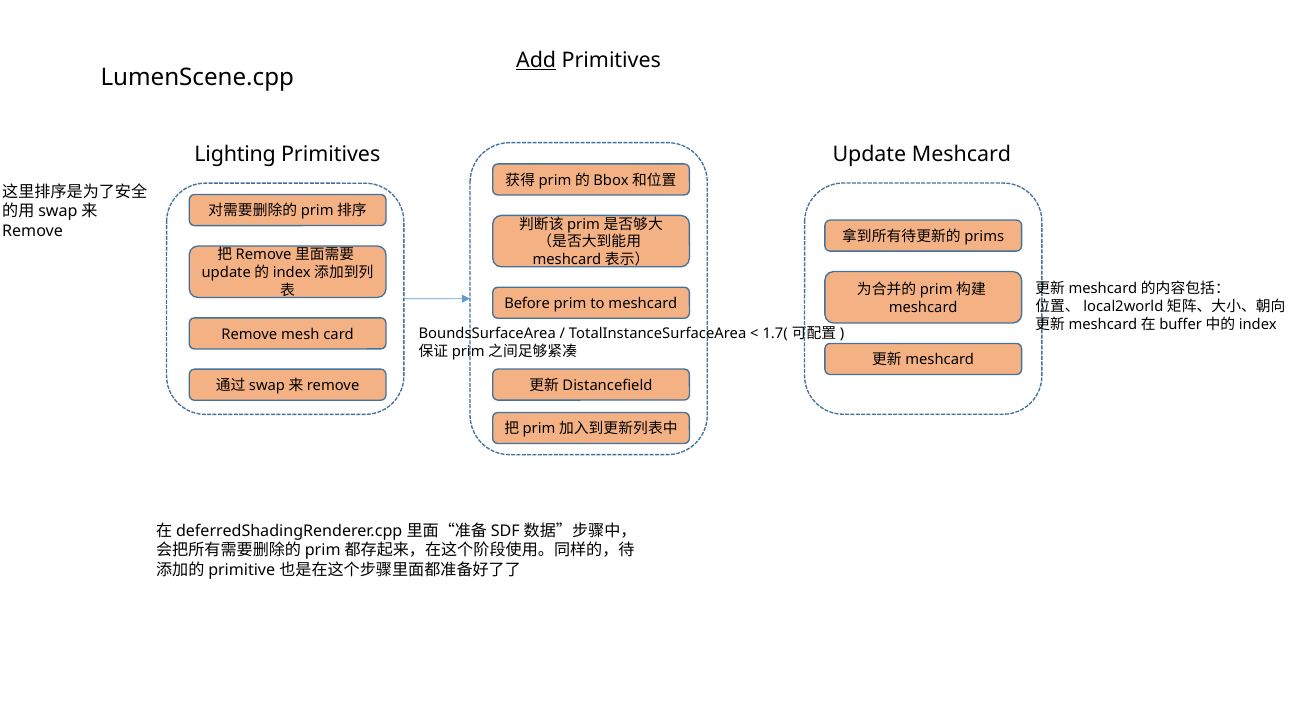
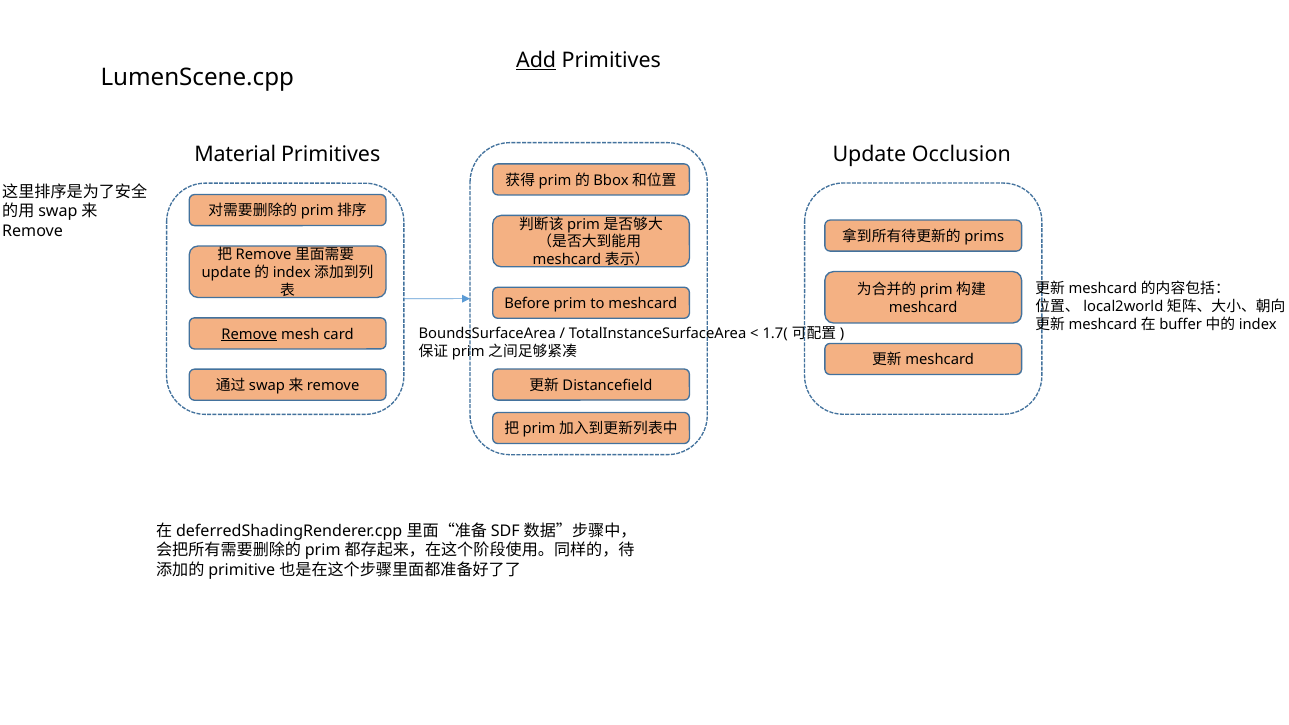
Lighting: Lighting -> Material
Update Meshcard: Meshcard -> Occlusion
Remove at (249, 334) underline: none -> present
